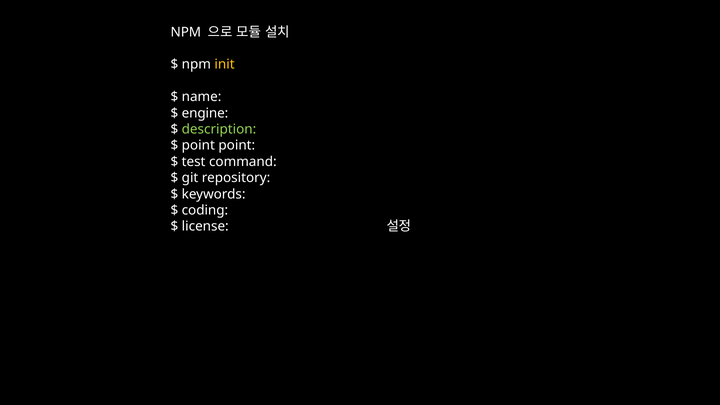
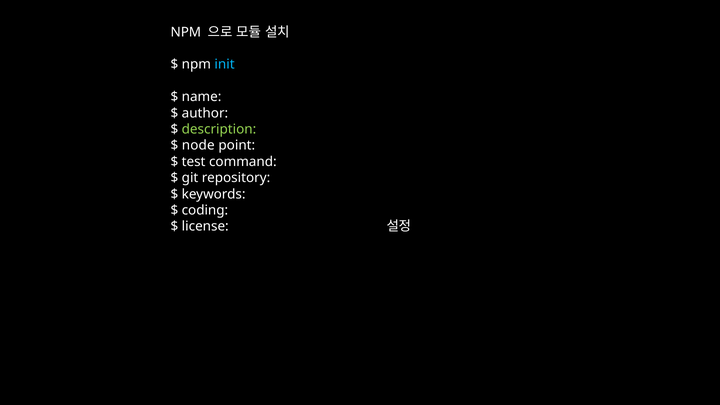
init colour: yellow -> light blue
engine: engine -> author
point at (198, 145): point -> node
